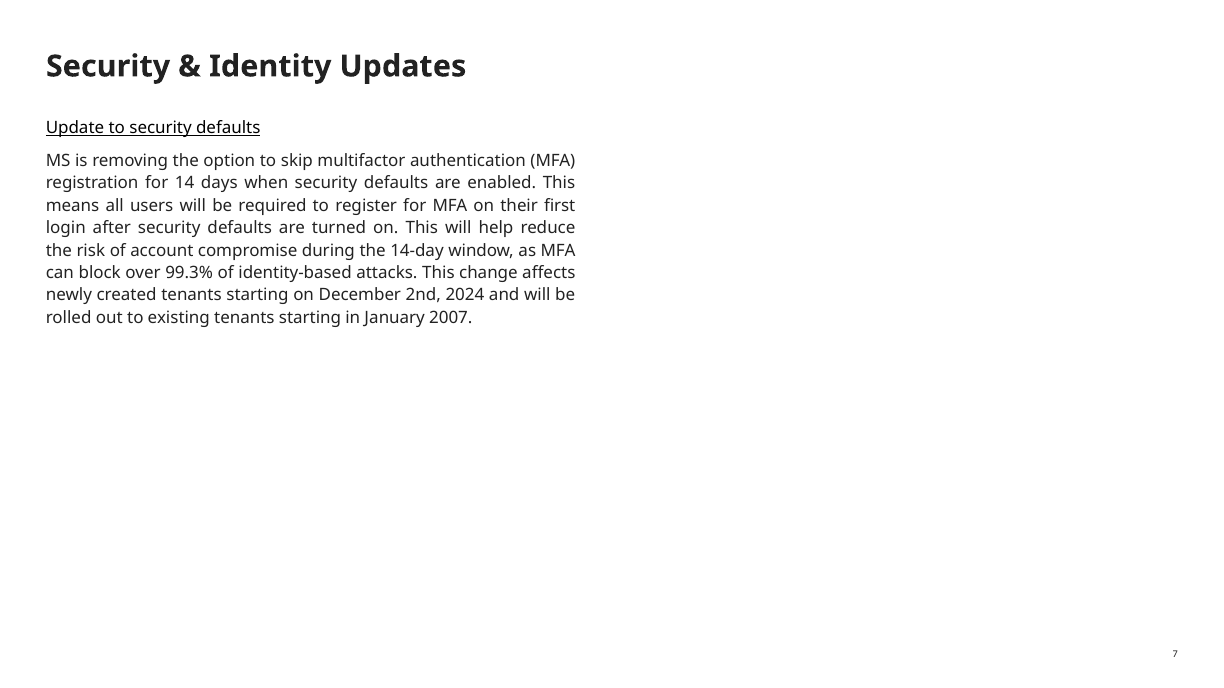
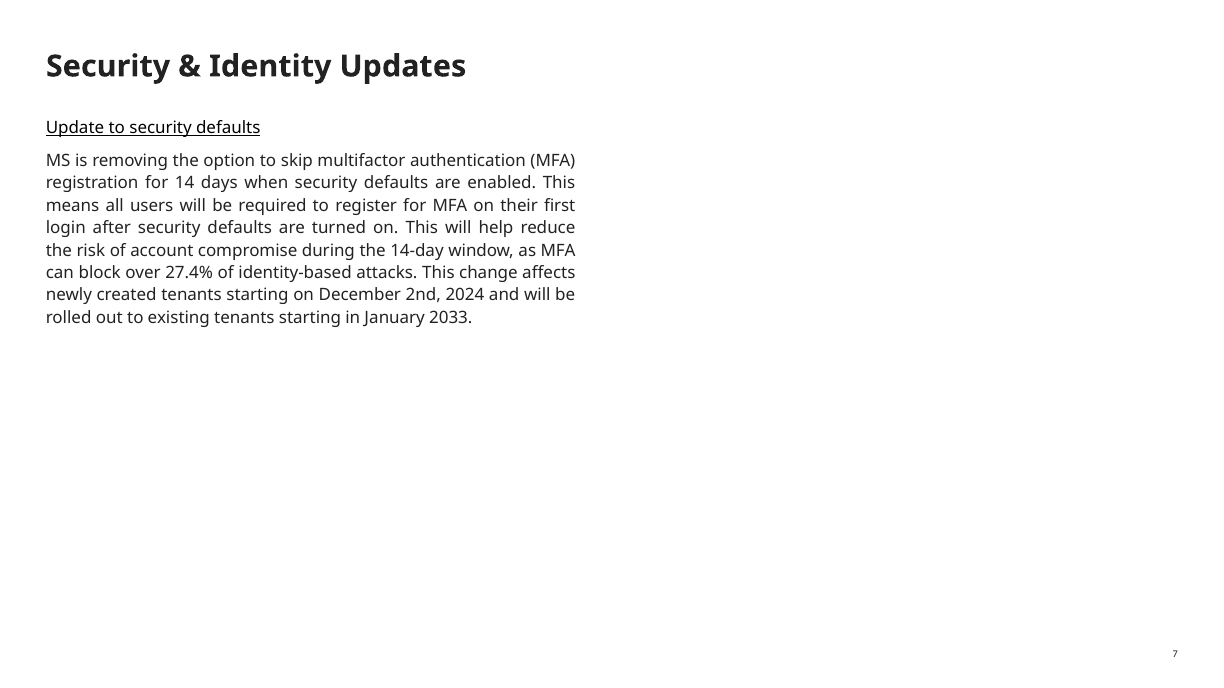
99.3%: 99.3% -> 27.4%
2007: 2007 -> 2033
